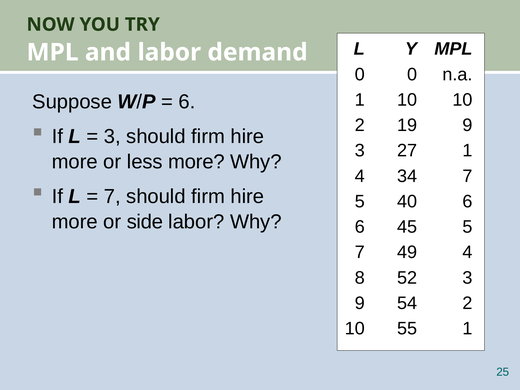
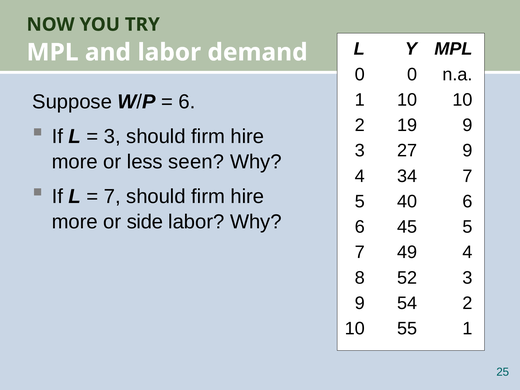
27 1: 1 -> 9
less more: more -> seen
